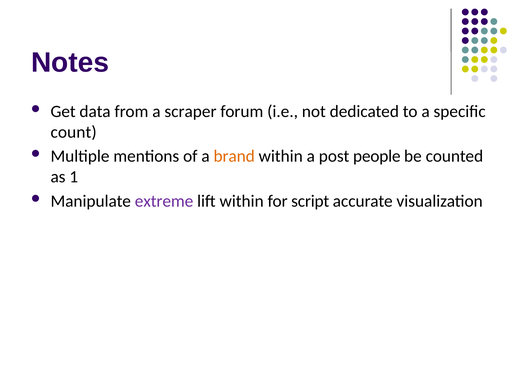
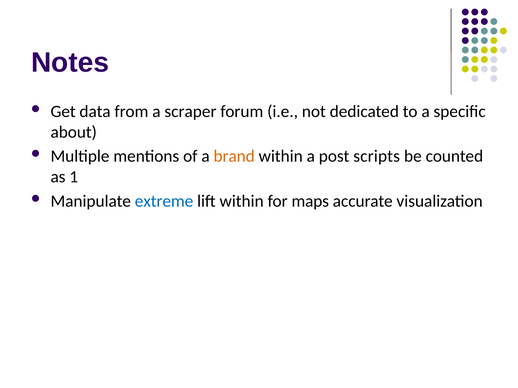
count: count -> about
people: people -> scripts
extreme colour: purple -> blue
script: script -> maps
